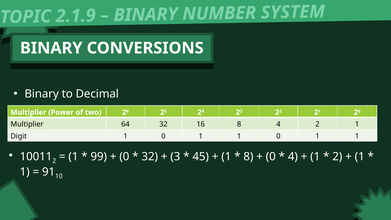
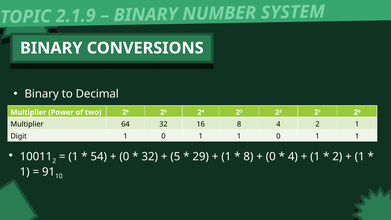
99: 99 -> 54
3: 3 -> 5
45: 45 -> 29
